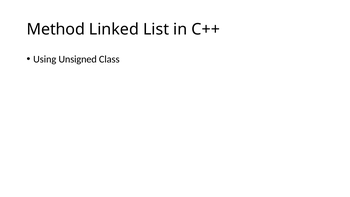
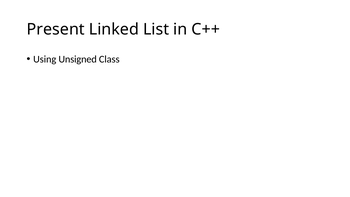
Method: Method -> Present
